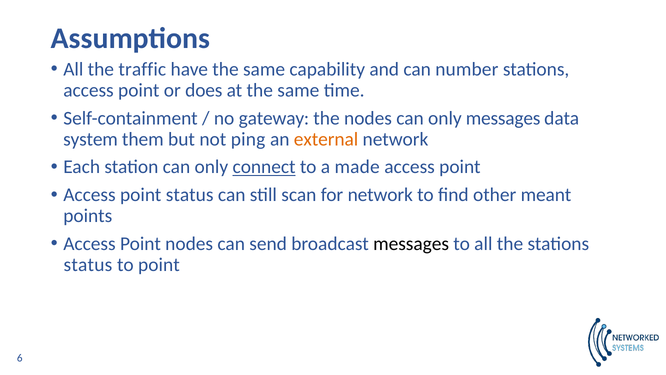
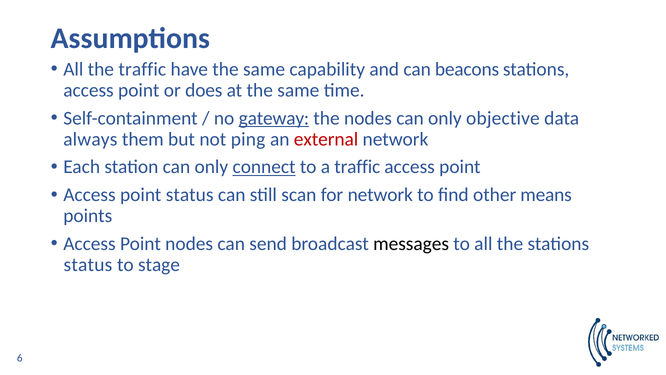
number: number -> beacons
gateway underline: none -> present
only messages: messages -> objective
system: system -> always
external colour: orange -> red
a made: made -> traffic
meant: meant -> means
to point: point -> stage
